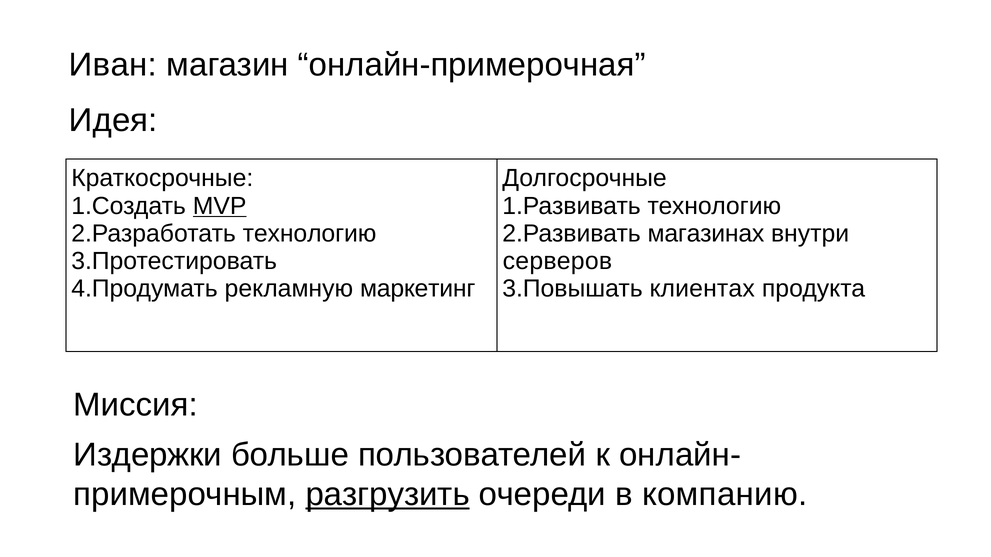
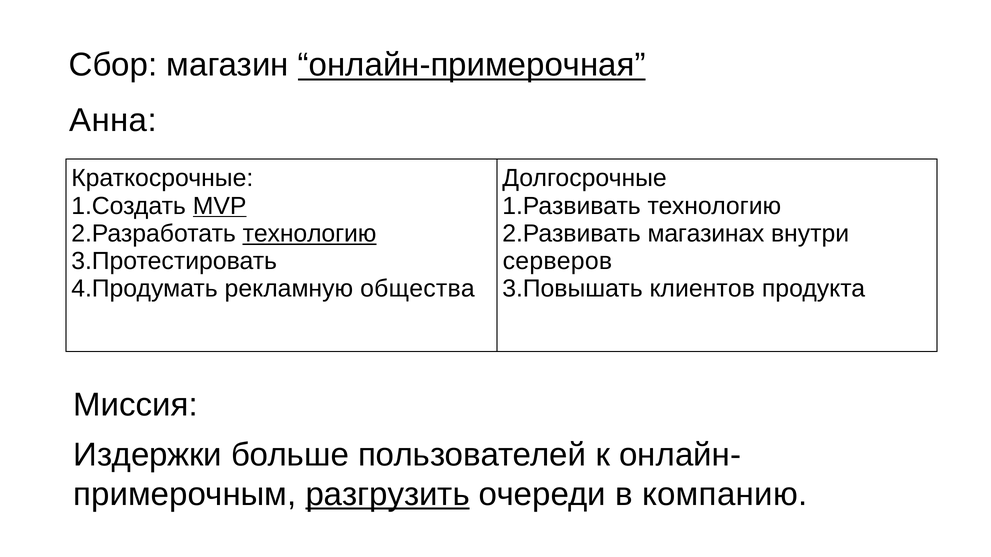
Иван: Иван -> Сбор
онлайн-примерочная underline: none -> present
Идея: Идея -> Анна
технологию at (310, 234) underline: none -> present
маркетинг: маркетинг -> общества
клиентах: клиентах -> клиентов
